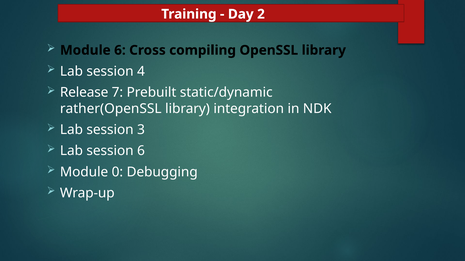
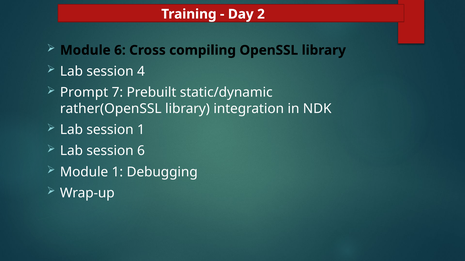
Release: Release -> Prompt
session 3: 3 -> 1
Module 0: 0 -> 1
